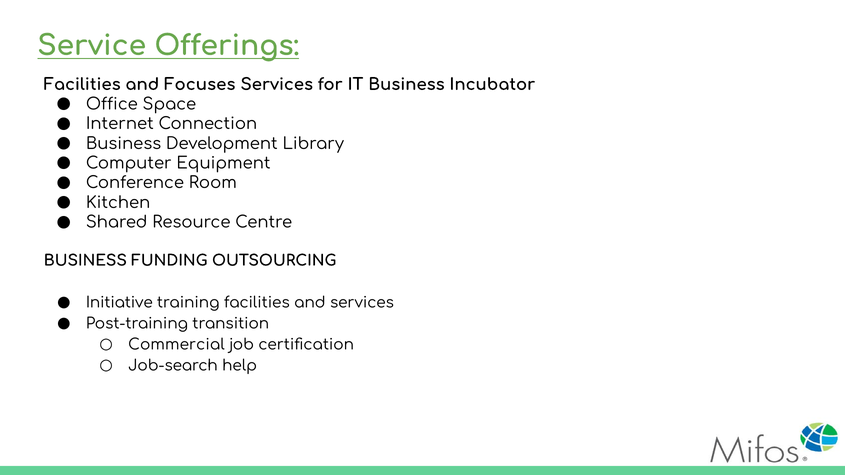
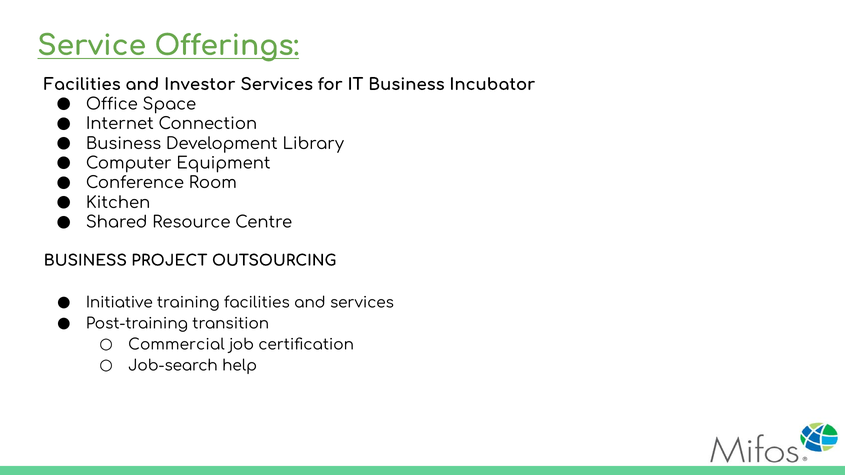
Focuses: Focuses -> Investor
FUNDING: FUNDING -> PROJECT
